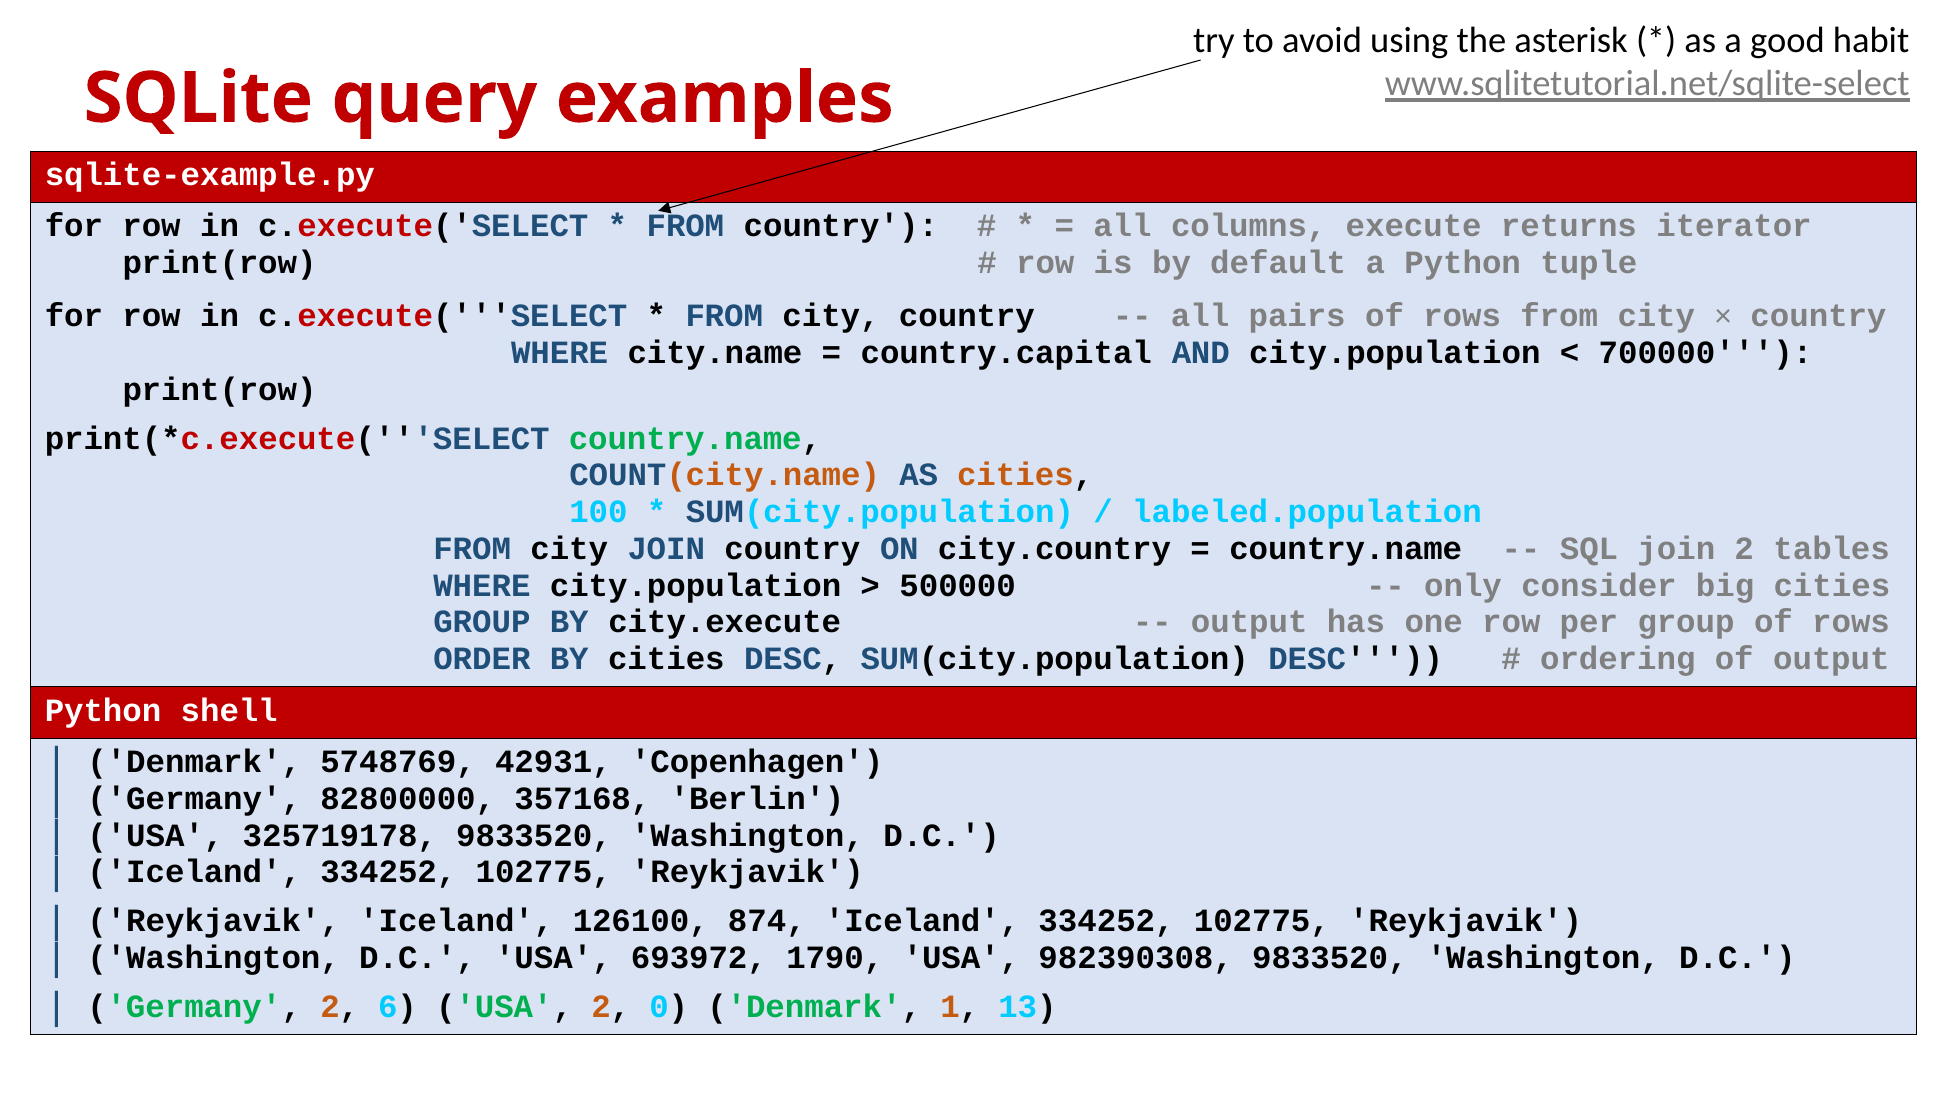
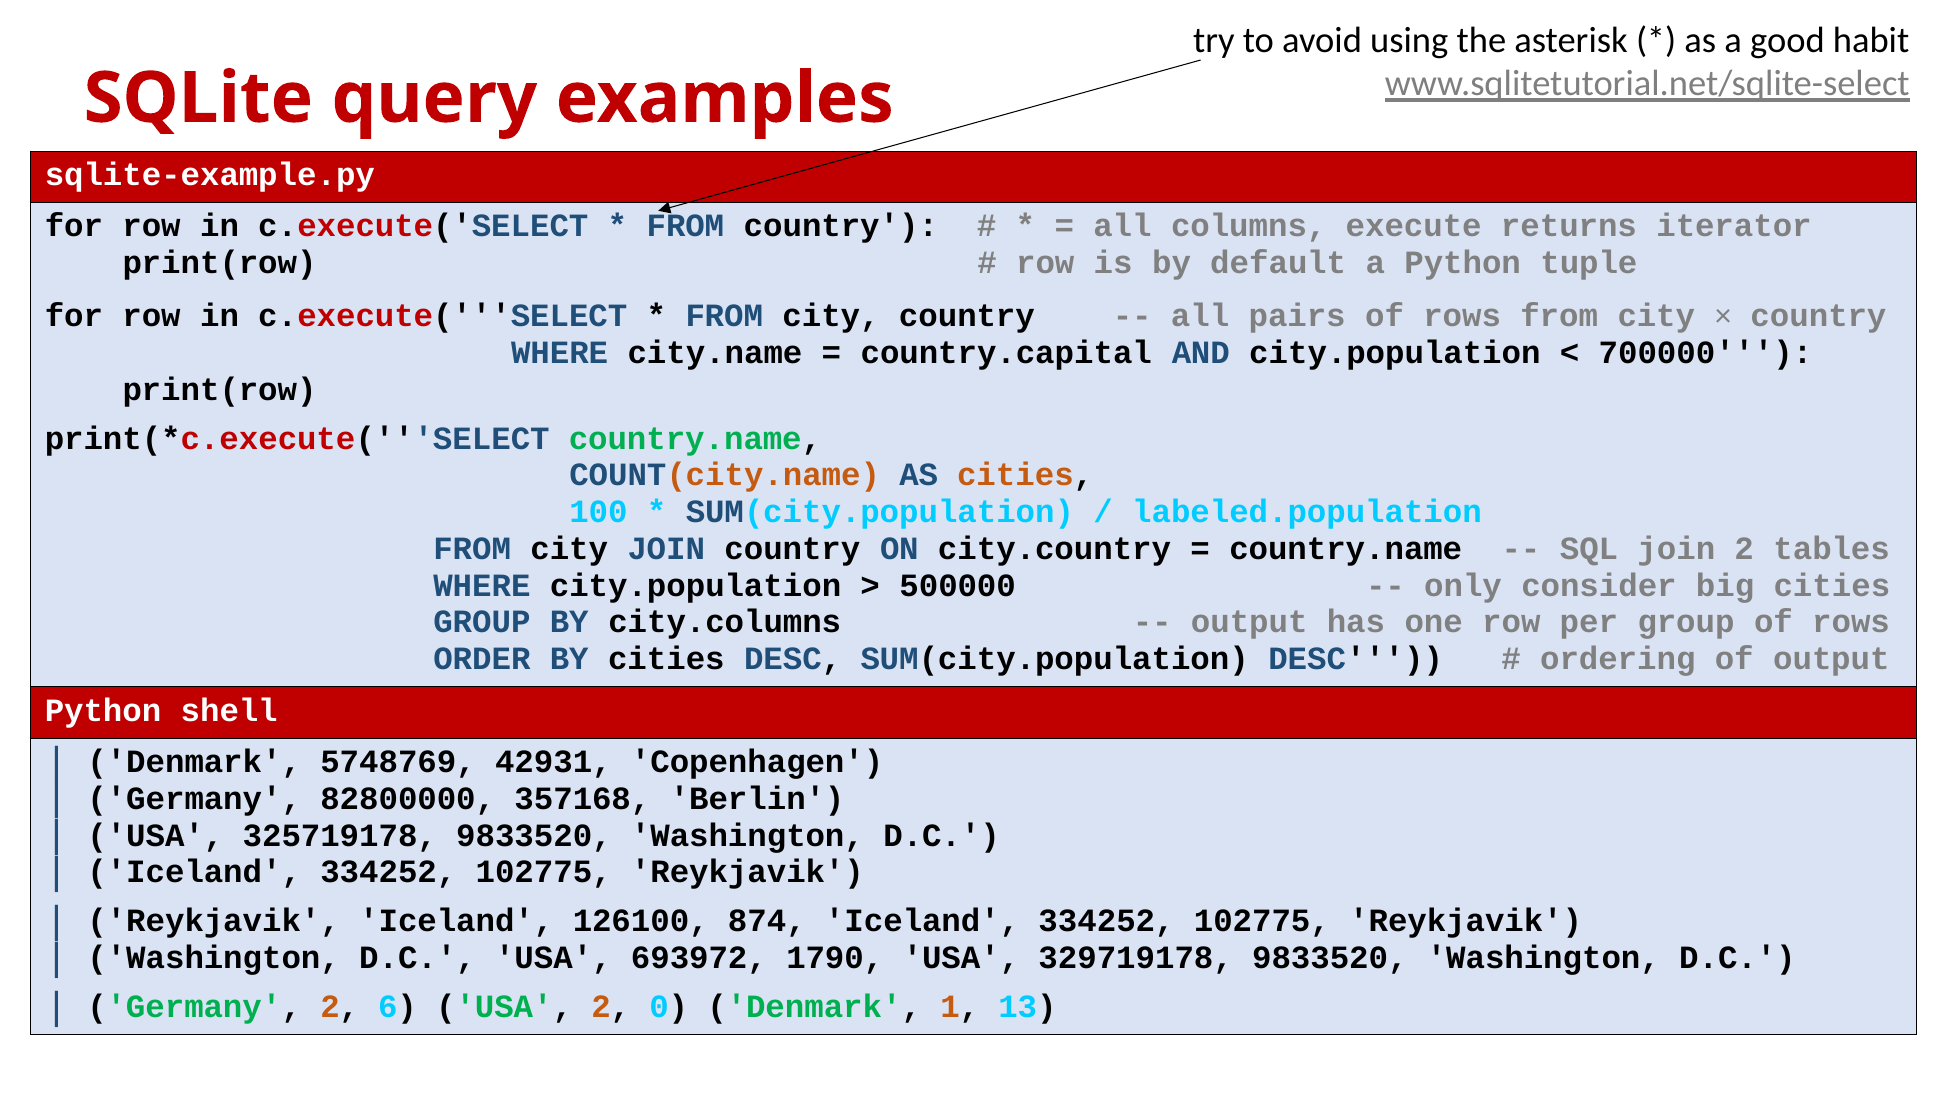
city.execute: city.execute -> city.columns
982390308: 982390308 -> 329719178
